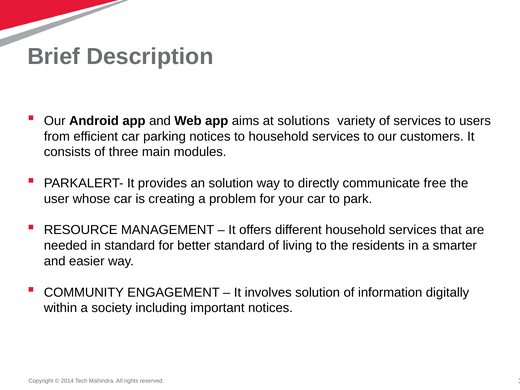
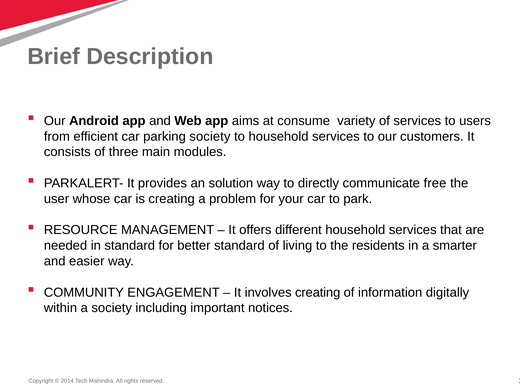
solutions: solutions -> consume
parking notices: notices -> society
involves solution: solution -> creating
